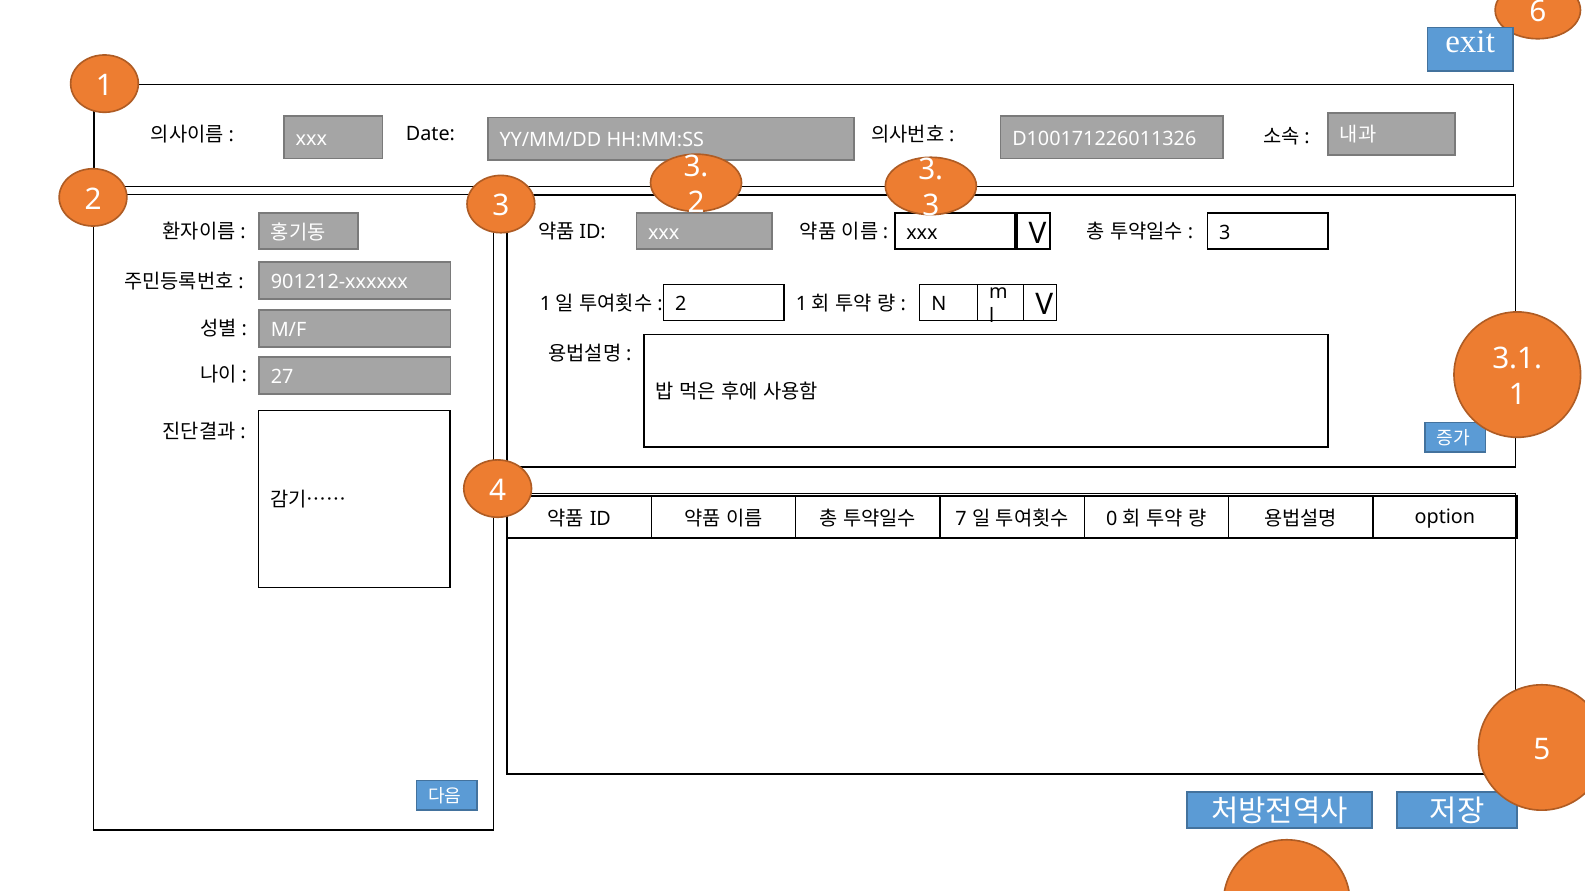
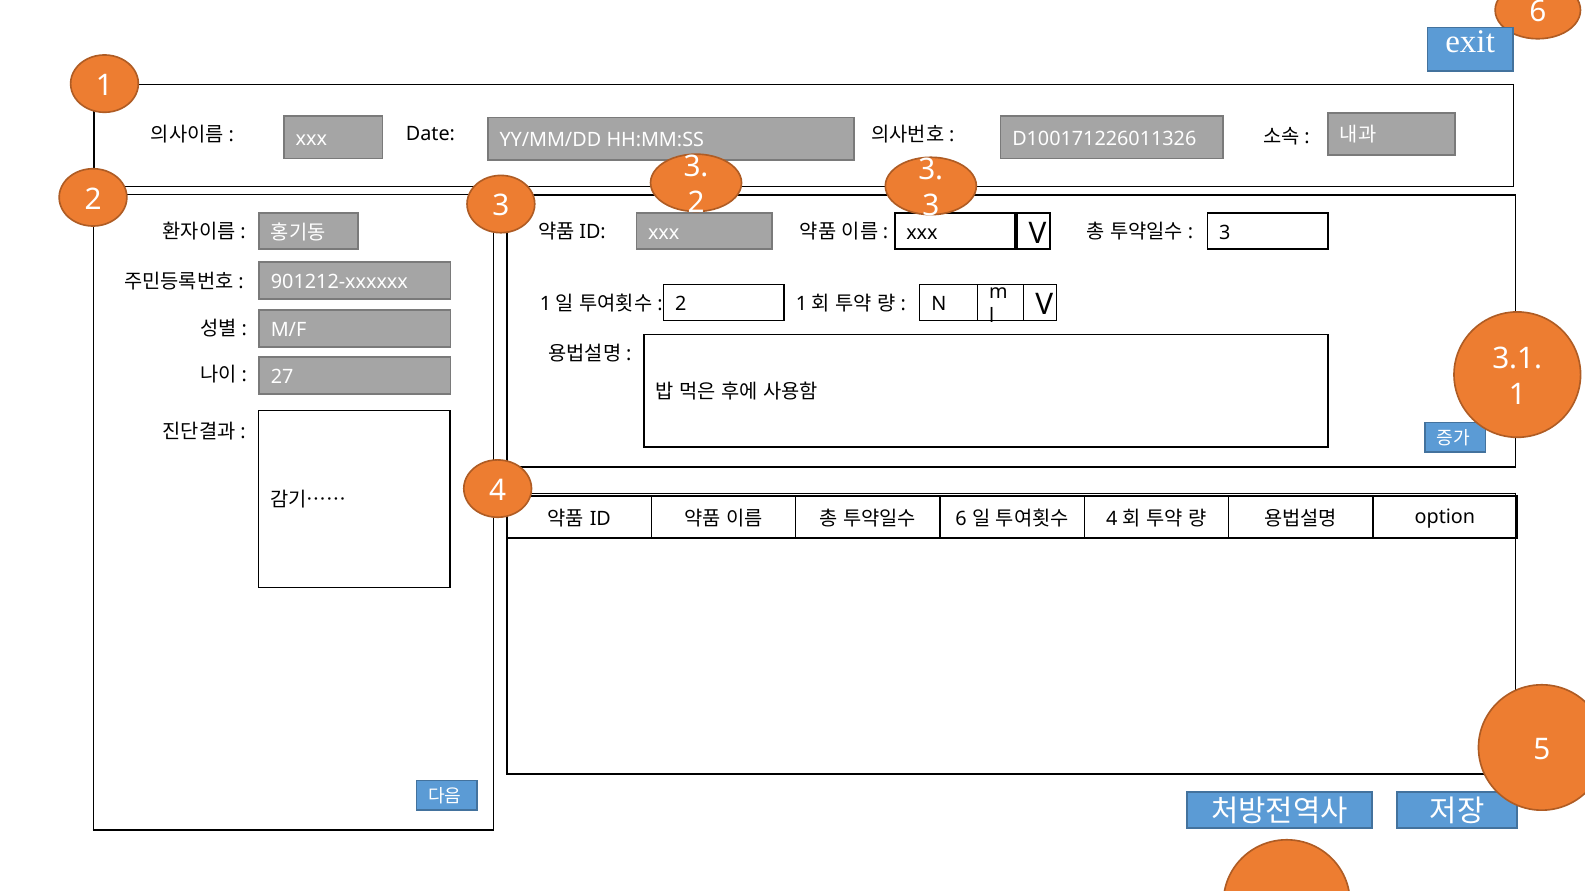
7 at (961, 519): 7 -> 6
0 at (1112, 519): 0 -> 4
